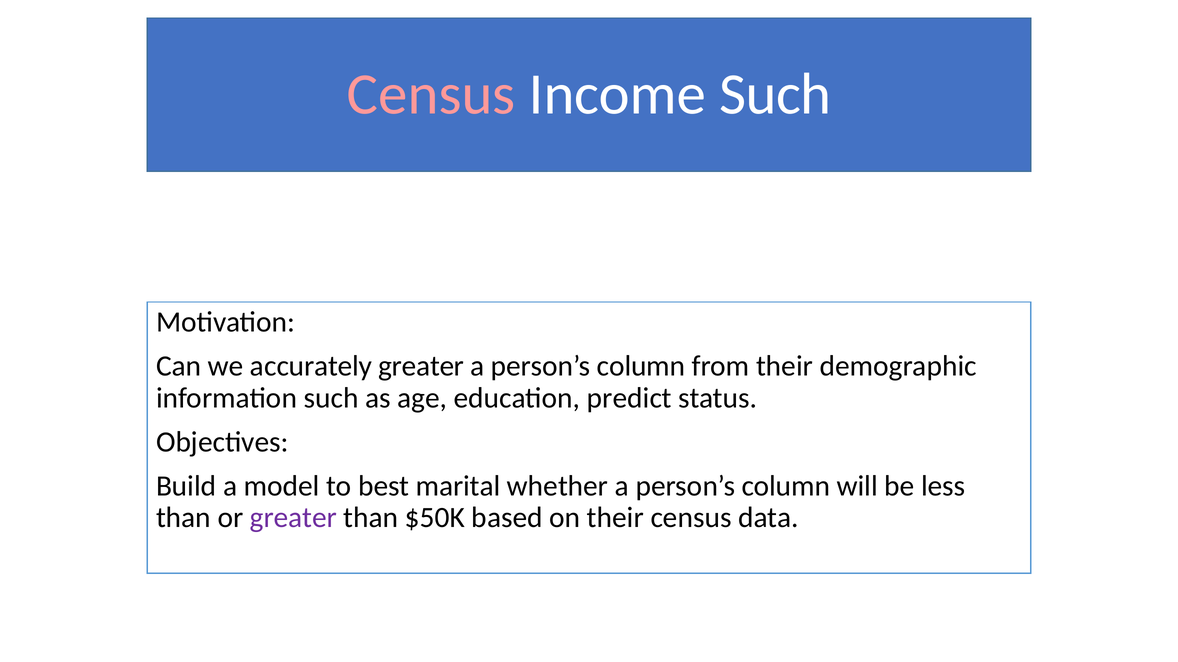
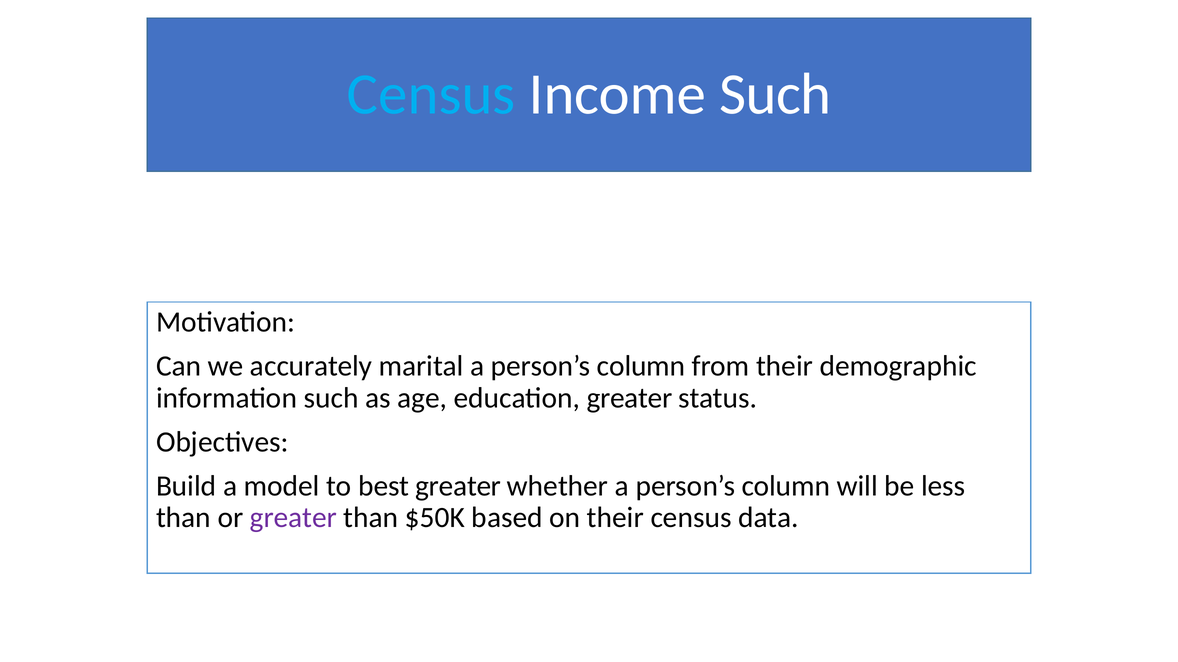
Census at (431, 94) colour: pink -> light blue
accurately greater: greater -> marital
education predict: predict -> greater
best marital: marital -> greater
